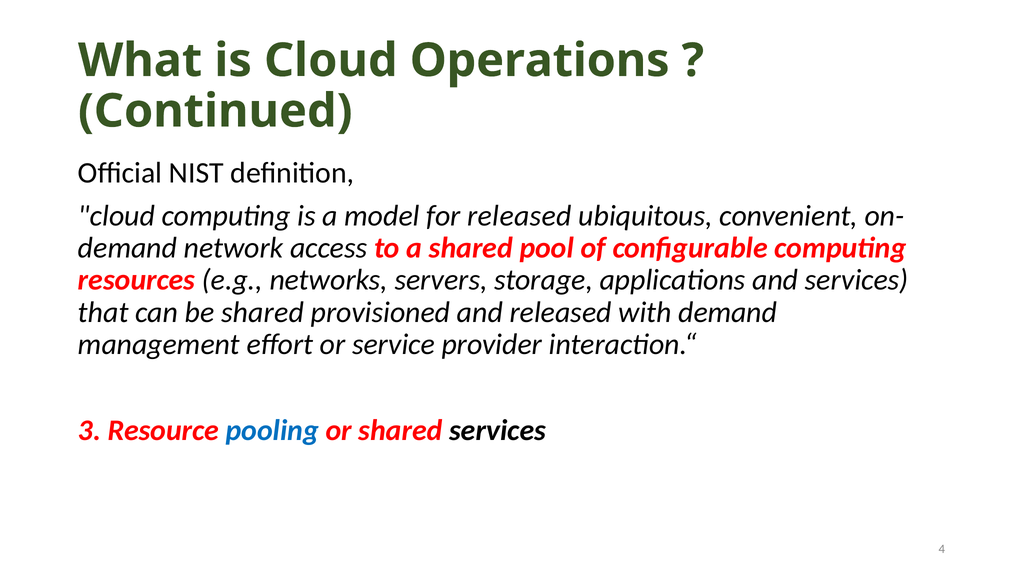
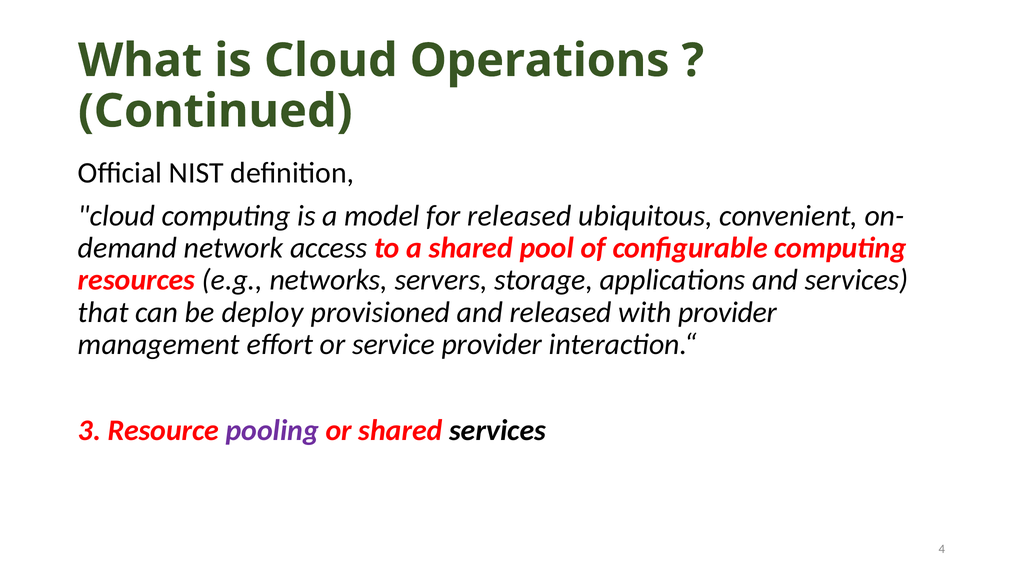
be shared: shared -> deploy
with demand: demand -> provider
pooling colour: blue -> purple
